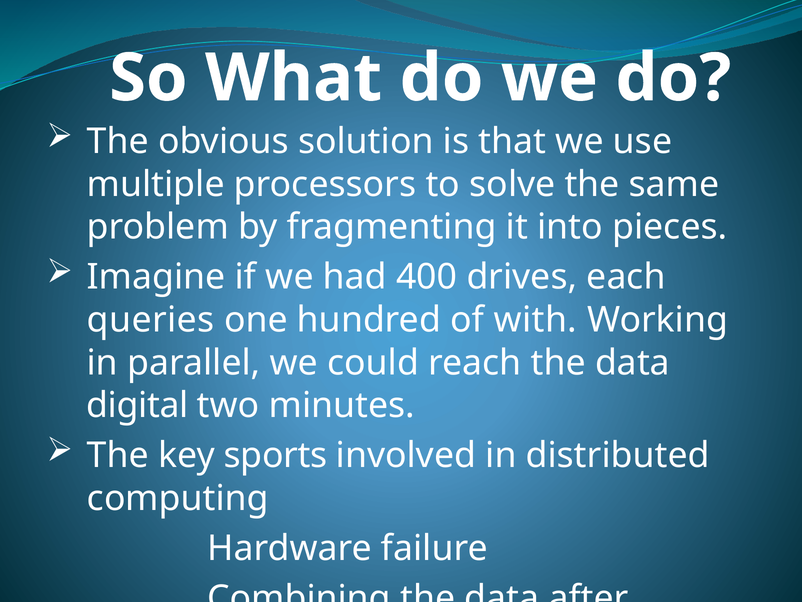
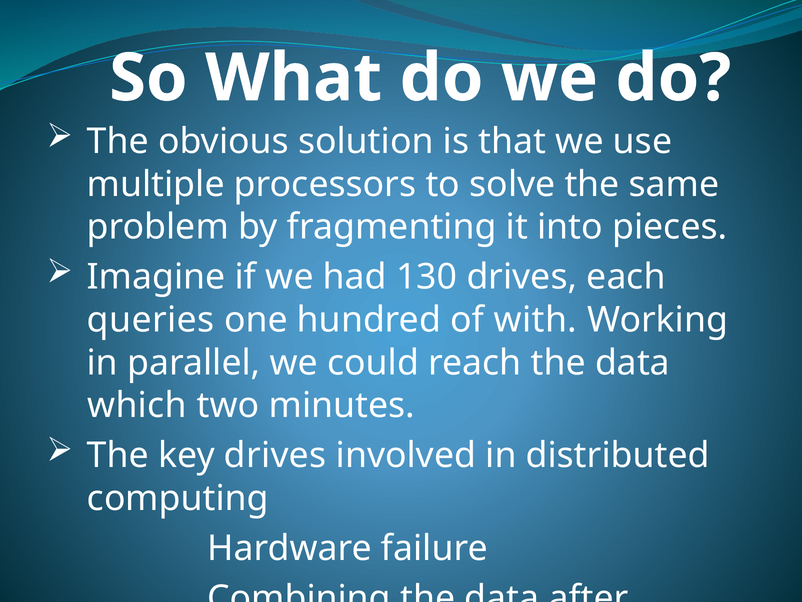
400: 400 -> 130
digital: digital -> which
key sports: sports -> drives
